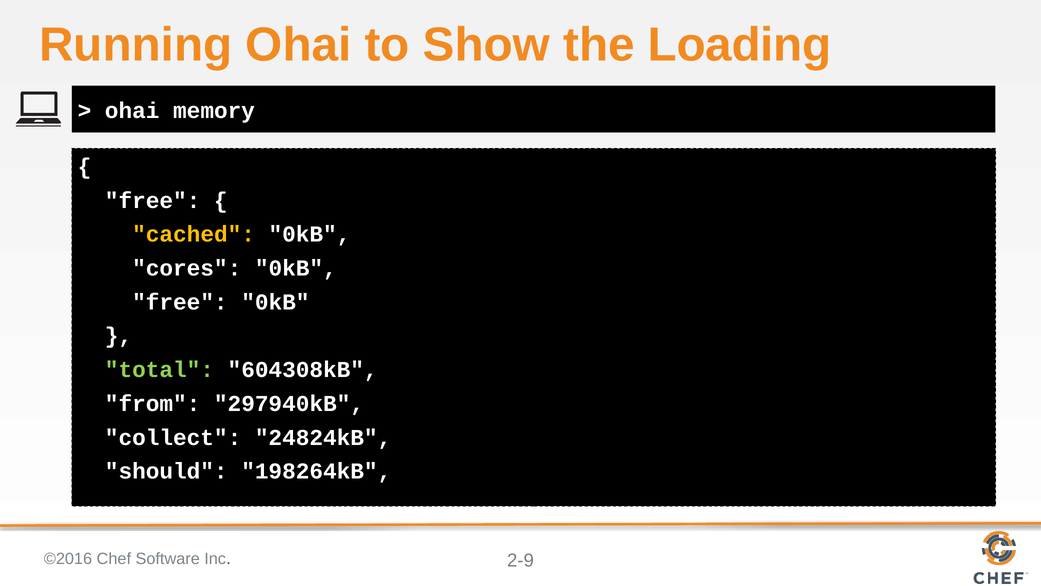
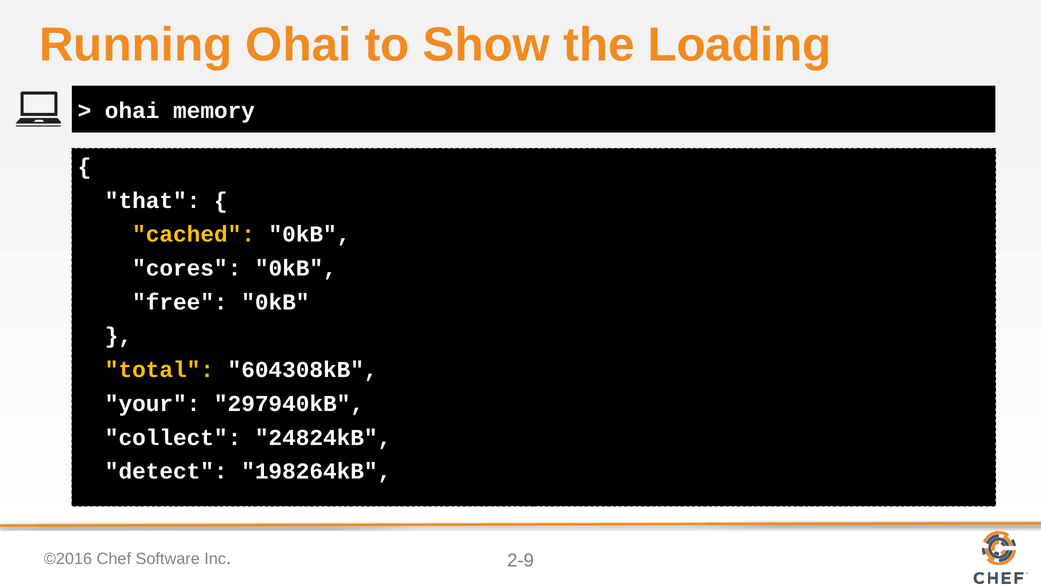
free at (153, 200): free -> that
total colour: light green -> yellow
from: from -> your
should: should -> detect
